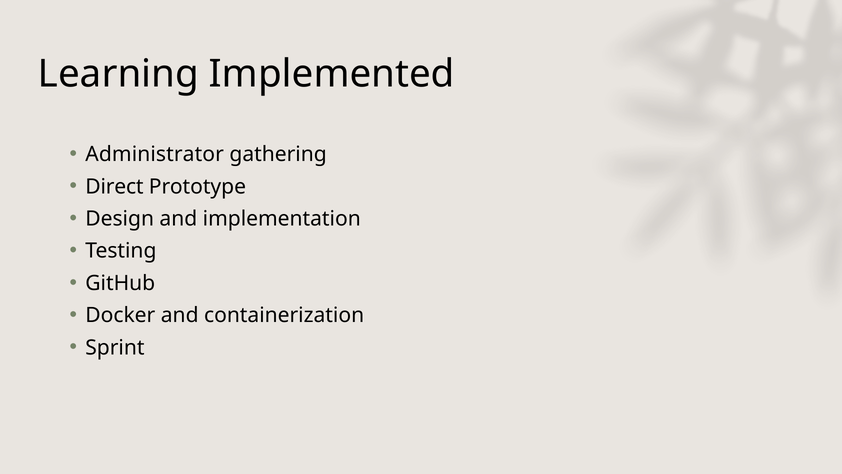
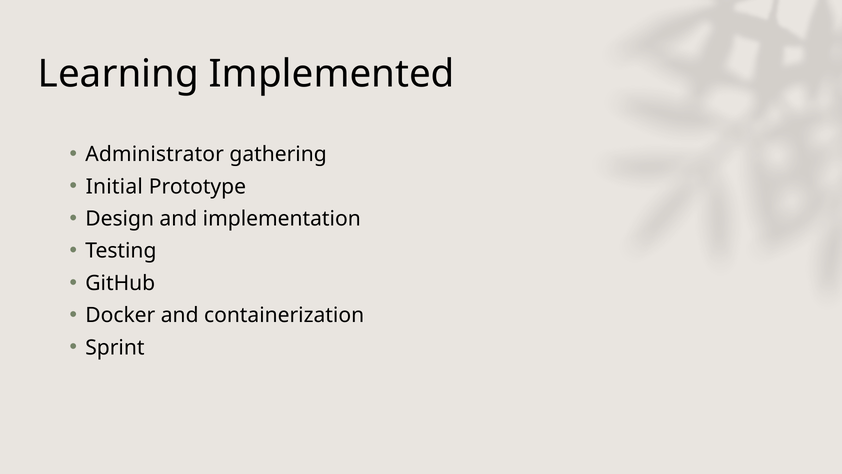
Direct: Direct -> Initial
